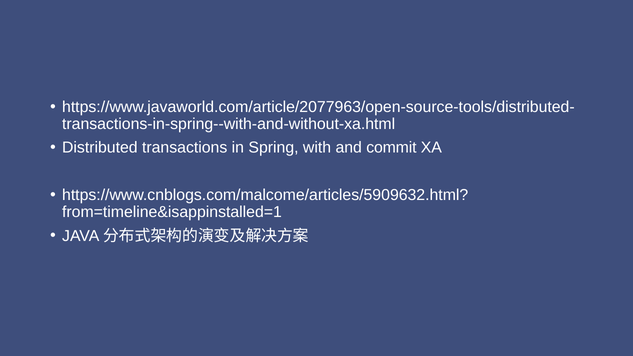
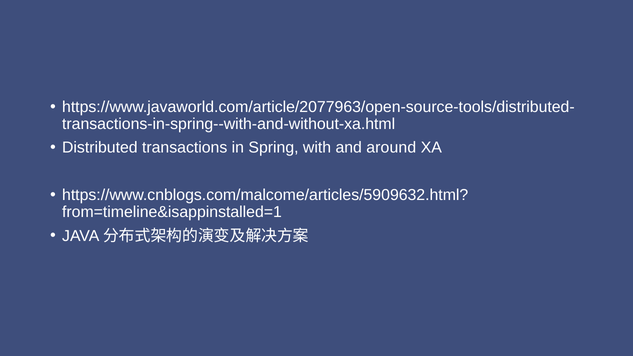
commit: commit -> around
